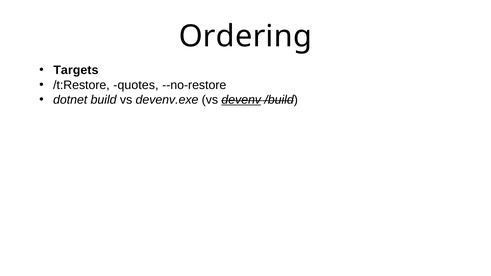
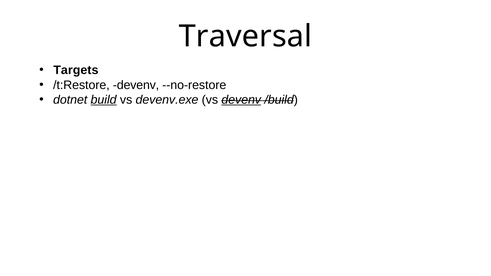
Ordering: Ordering -> Traversal
/t:Restore quotes: quotes -> devenv
build underline: none -> present
